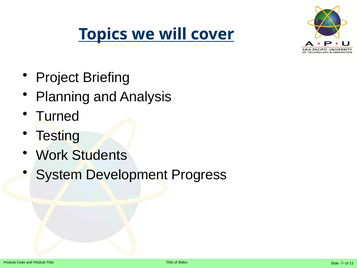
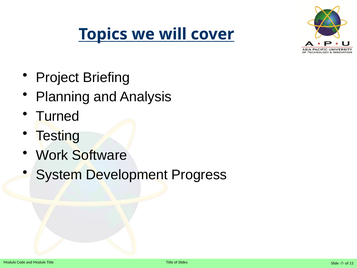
Students: Students -> Software
